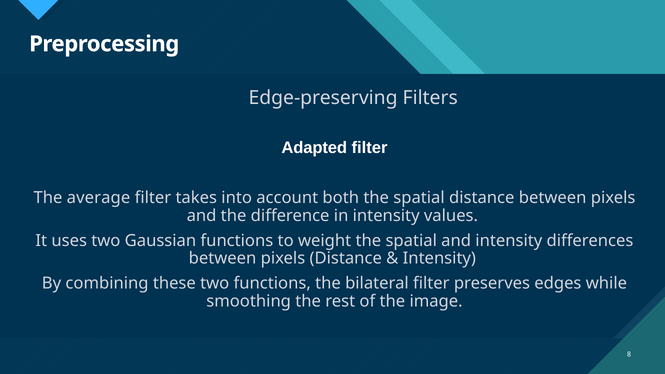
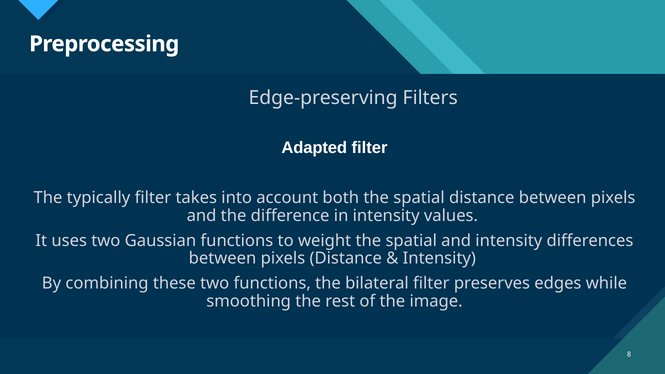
average: average -> typically
